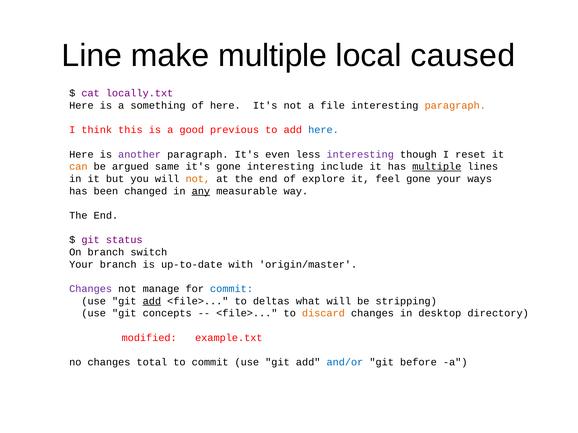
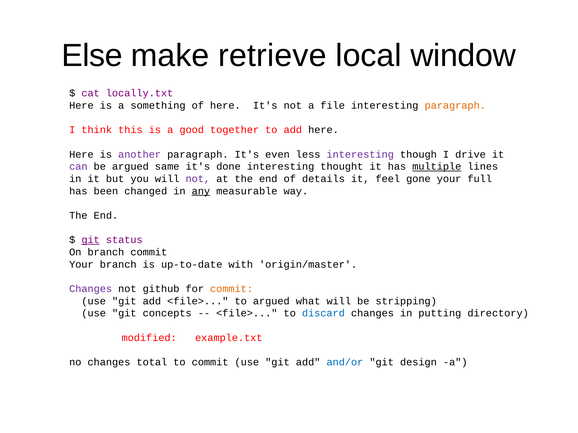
Line: Line -> Else
make multiple: multiple -> retrieve
caused: caused -> window
previous: previous -> together
here at (323, 130) colour: blue -> black
reset: reset -> drive
can colour: orange -> purple
it's gone: gone -> done
include: include -> thought
not at (198, 179) colour: orange -> purple
explore: explore -> details
ways: ways -> full
git at (91, 240) underline: none -> present
branch switch: switch -> commit
manage: manage -> github
commit at (232, 289) colour: blue -> orange
add at (152, 301) underline: present -> none
to deltas: deltas -> argued
discard colour: orange -> blue
desktop: desktop -> putting
before: before -> design
